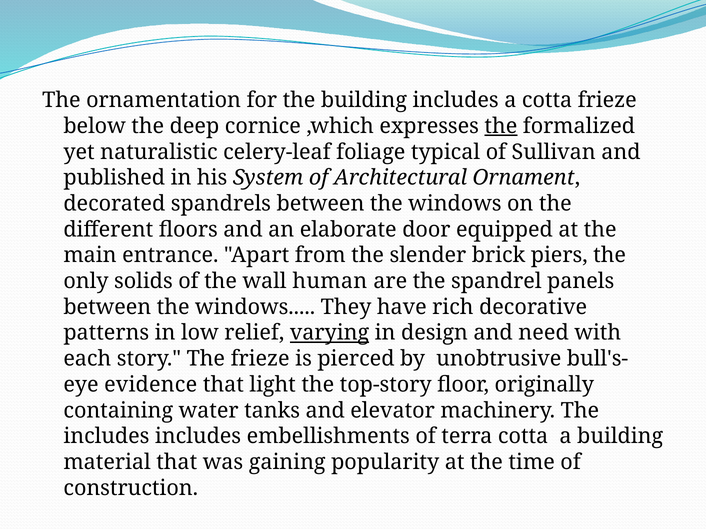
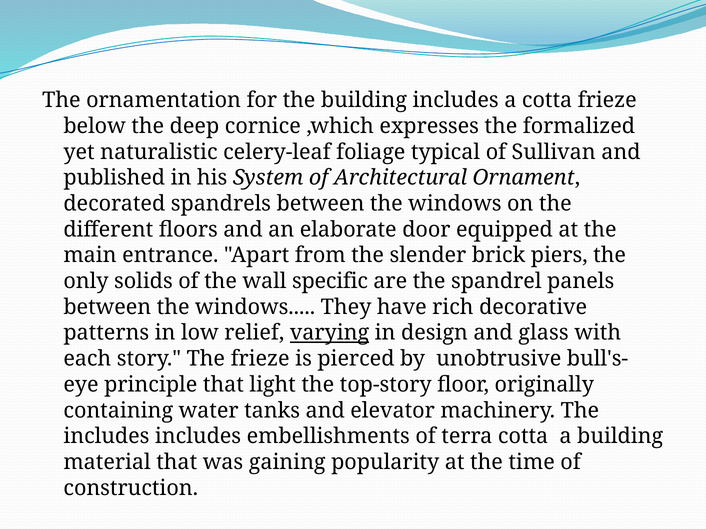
the at (501, 126) underline: present -> none
human: human -> specific
need: need -> glass
evidence: evidence -> principle
